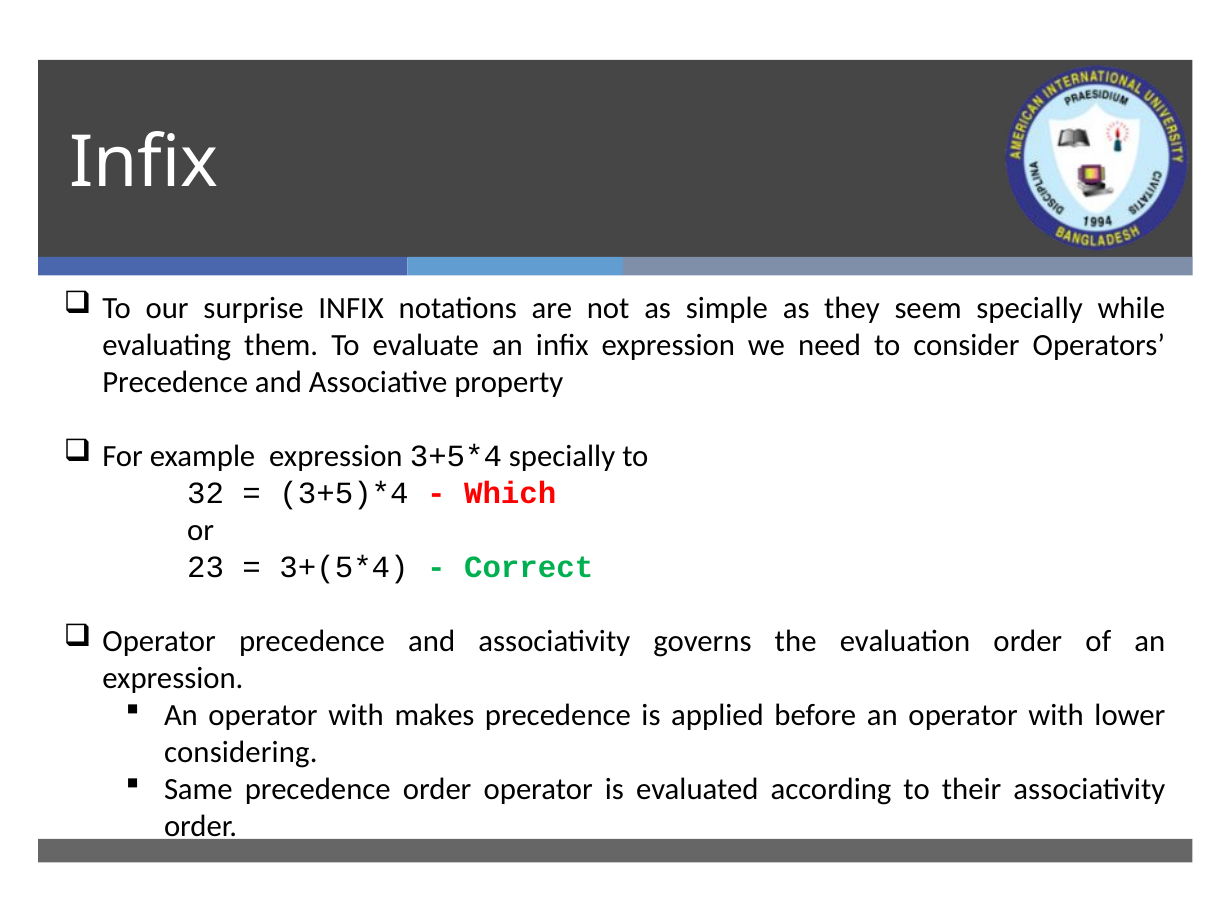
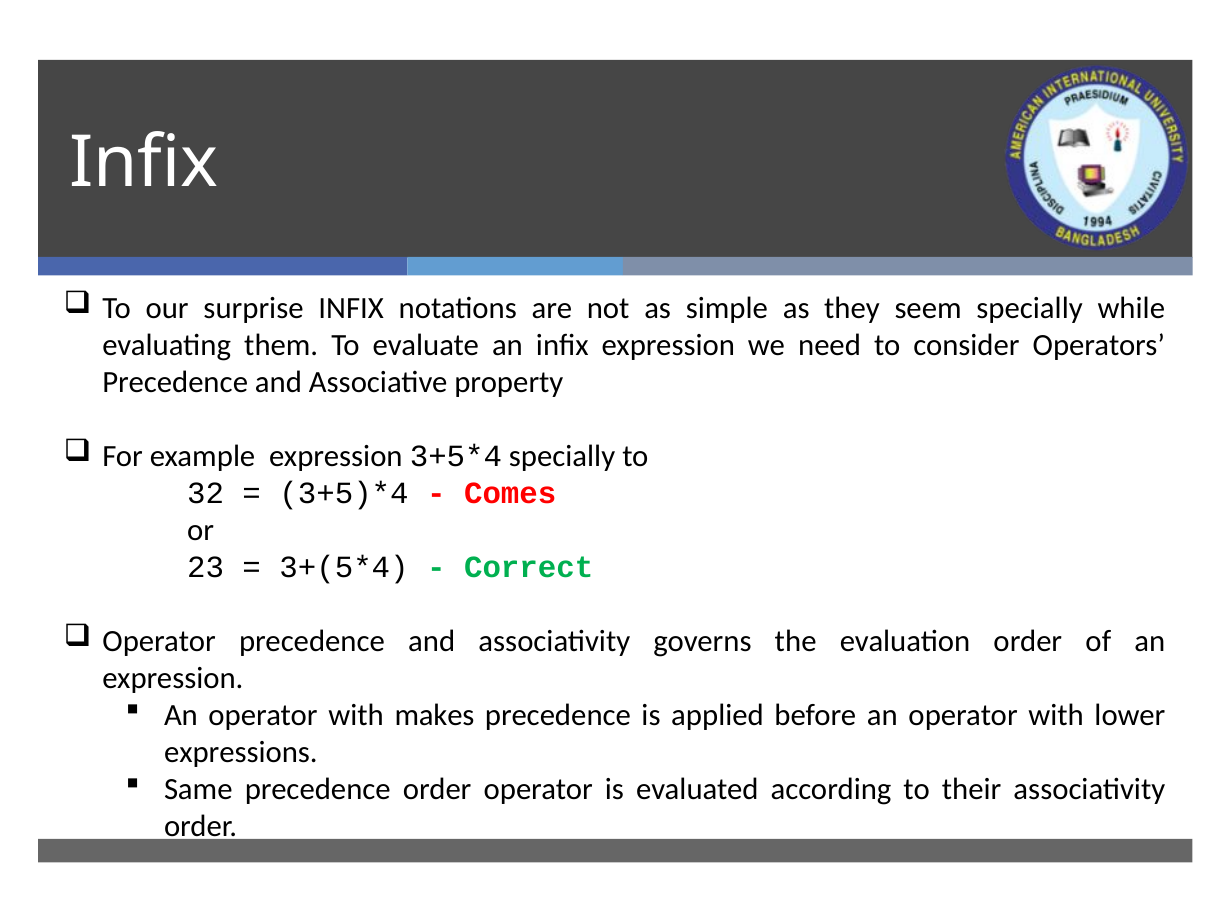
Which: Which -> Comes
considering: considering -> expressions
